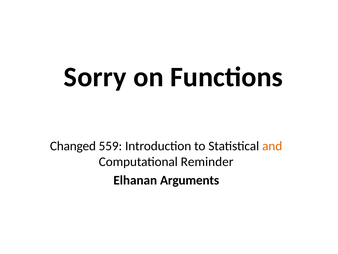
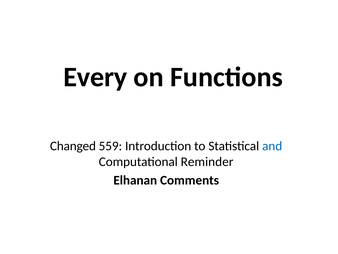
Sorry: Sorry -> Every
and colour: orange -> blue
Arguments: Arguments -> Comments
